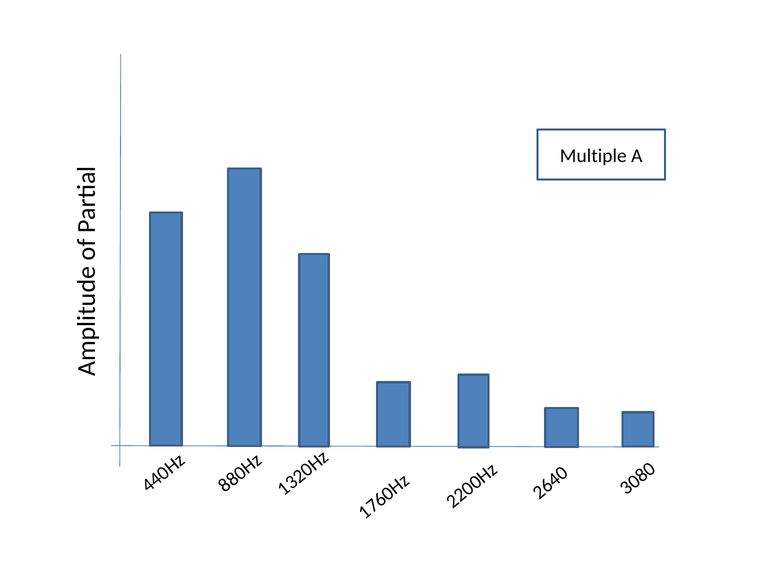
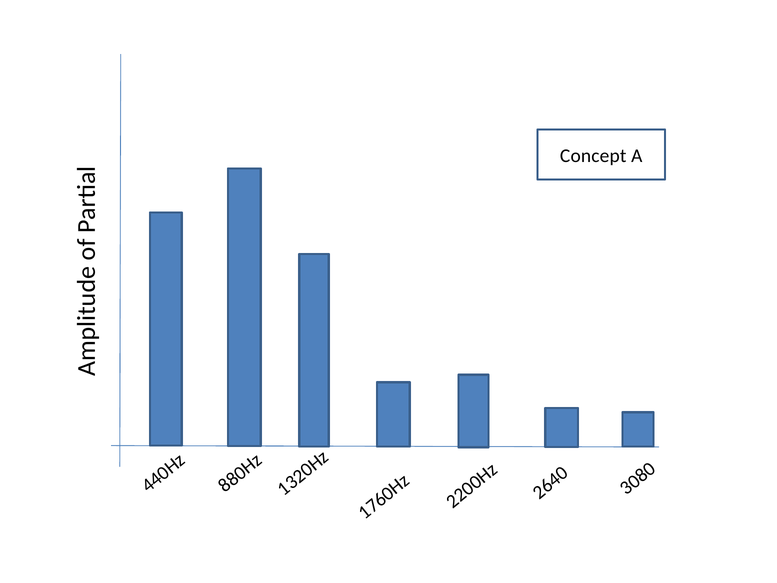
Multiple: Multiple -> Concept
